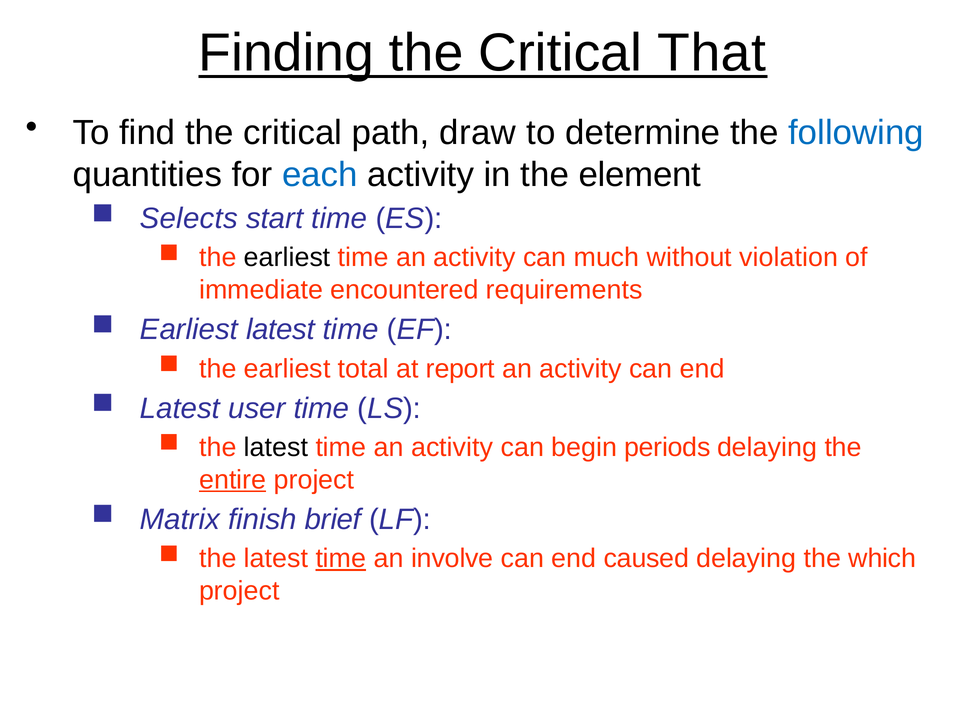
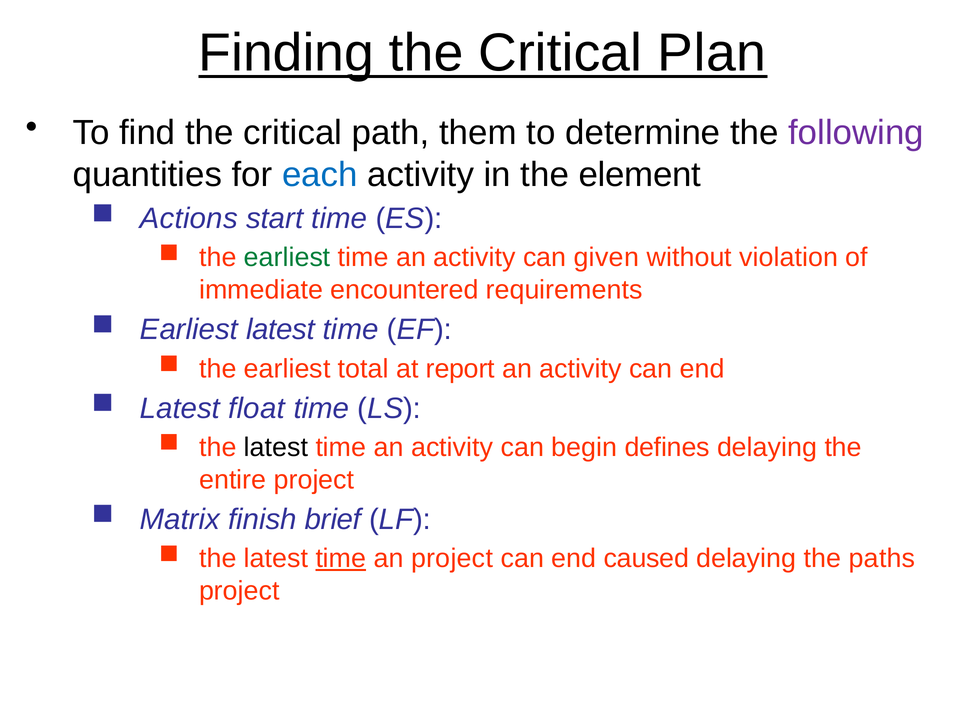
That: That -> Plan
draw: draw -> them
following colour: blue -> purple
Selects: Selects -> Actions
earliest at (287, 258) colour: black -> green
much: much -> given
user: user -> float
periods: periods -> defines
entire underline: present -> none
an involve: involve -> project
which: which -> paths
